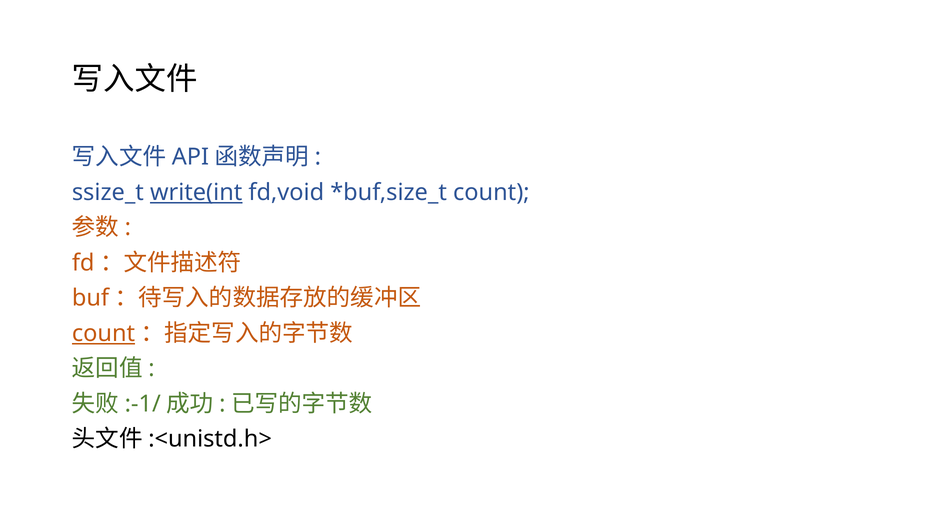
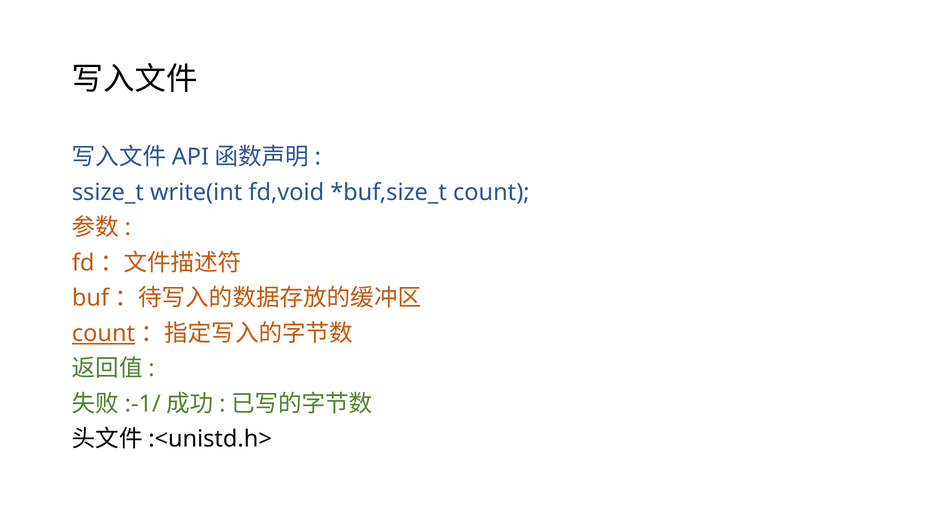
write(int underline: present -> none
